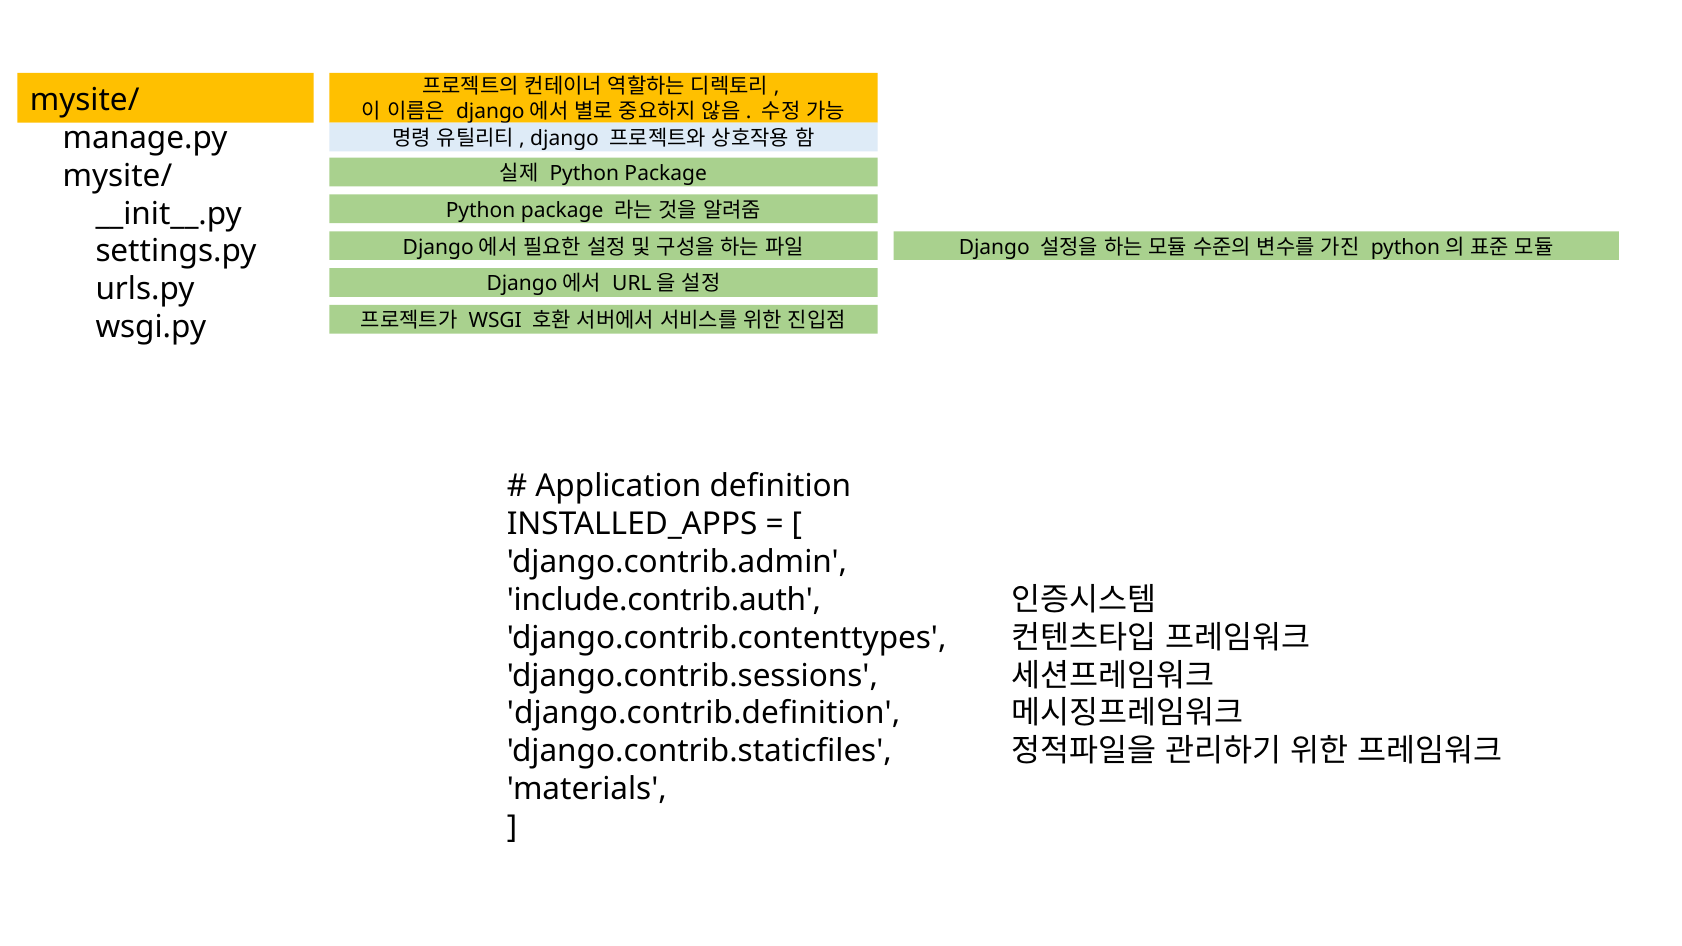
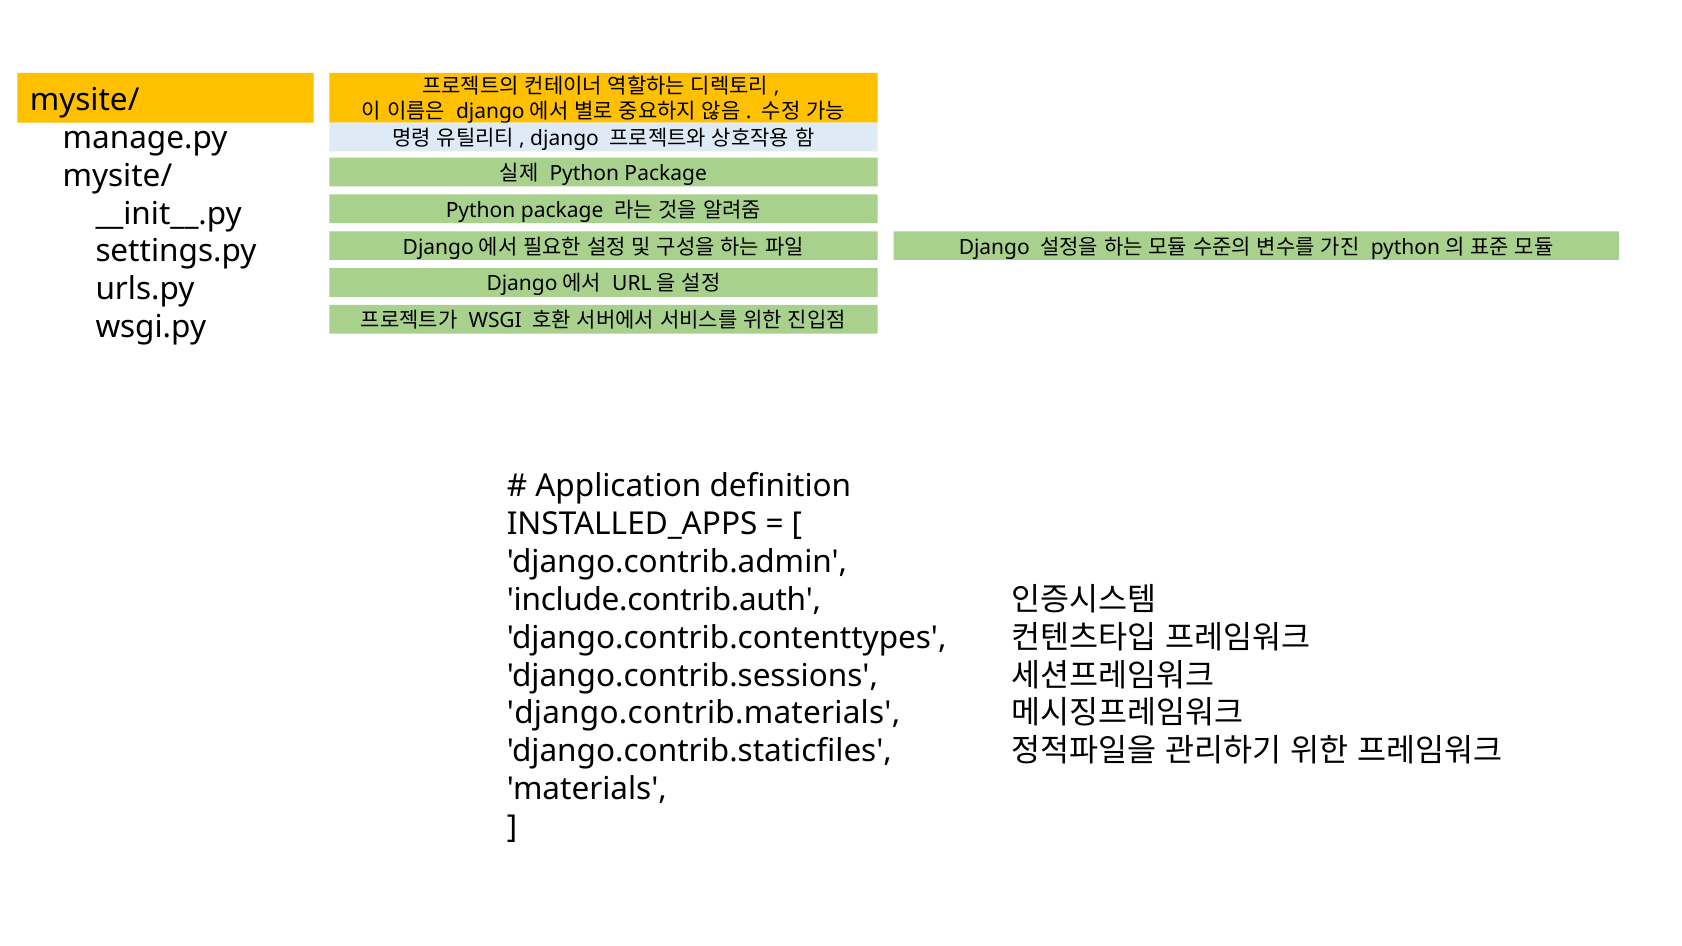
django.contrib.definition: django.contrib.definition -> django.contrib.materials
